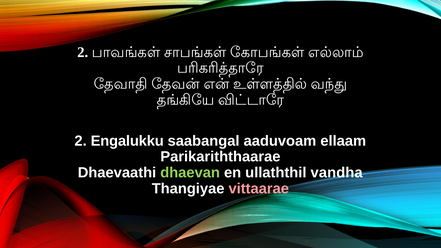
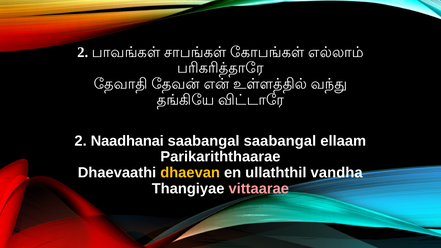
Engalukku: Engalukku -> Naadhanai
saabangal aaduvoam: aaduvoam -> saabangal
dhaevan colour: light green -> yellow
